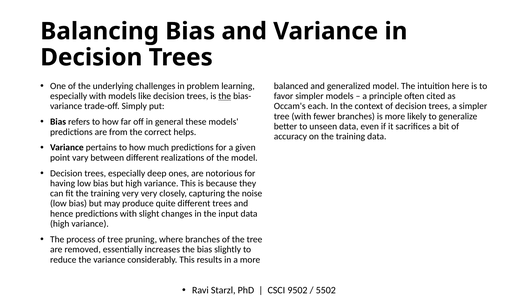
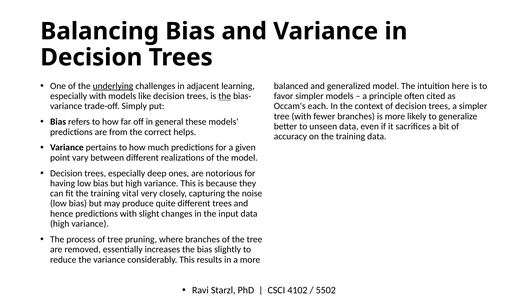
underlying underline: none -> present
problem: problem -> adjacent
training very: very -> vital
9502: 9502 -> 4102
